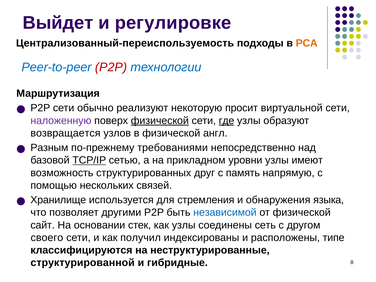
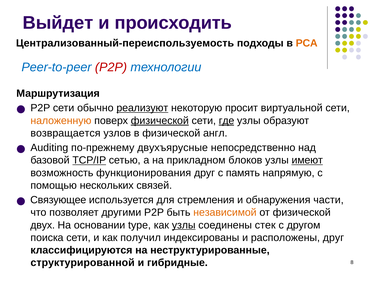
регулировке: регулировке -> происходить
реализуют underline: none -> present
наложенную colour: purple -> orange
Разным: Разным -> Auditing
требованиями: требованиями -> двухъярусные
уровни: уровни -> блоков
имеют underline: none -> present
структурированных: структурированных -> функционирования
Хранилище: Хранилище -> Связующее
языка: языка -> части
независимой colour: blue -> orange
сайт: сайт -> двух
стек: стек -> type
узлы at (184, 225) underline: none -> present
сеть: сеть -> стек
своего: своего -> поиска
расположены типе: типе -> друг
